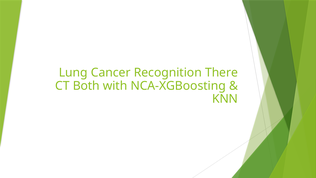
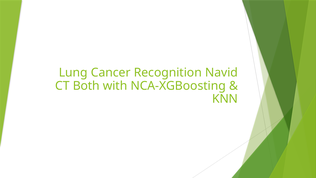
There: There -> Navid
